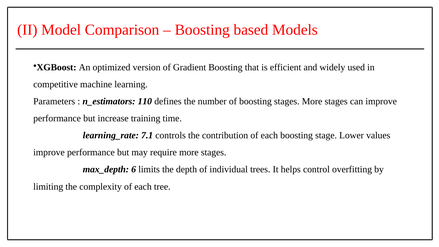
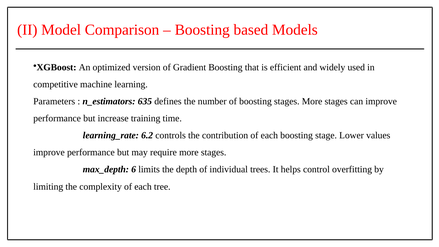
110: 110 -> 635
7.1: 7.1 -> 6.2
